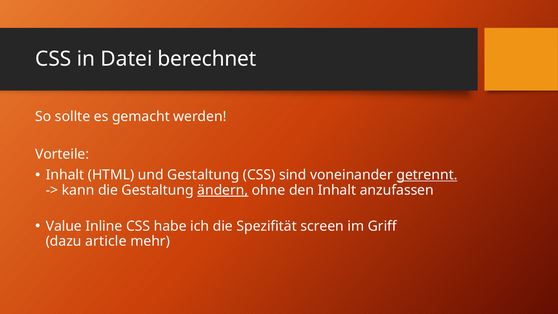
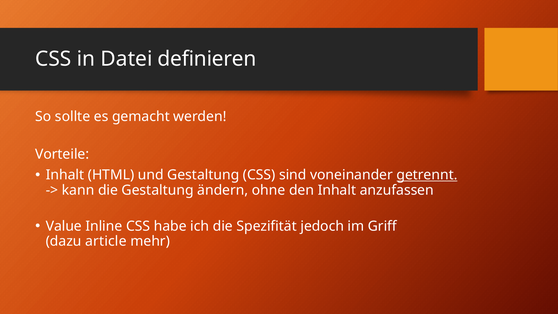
berechnet: berechnet -> definieren
ändern underline: present -> none
screen: screen -> jedoch
